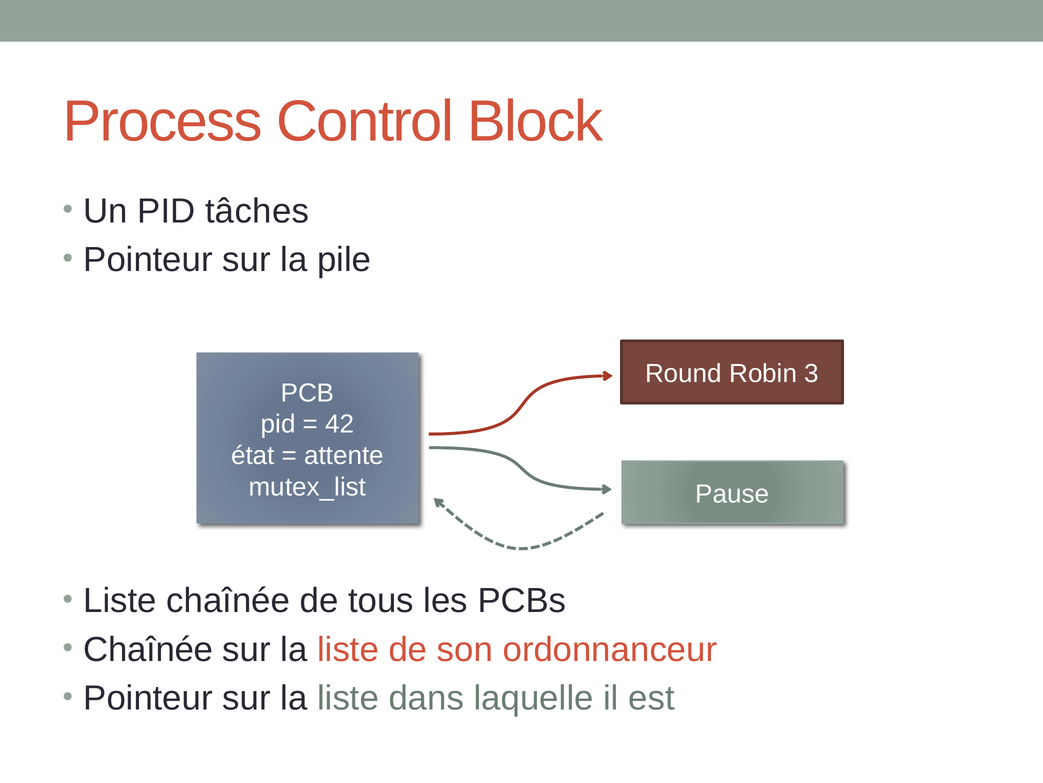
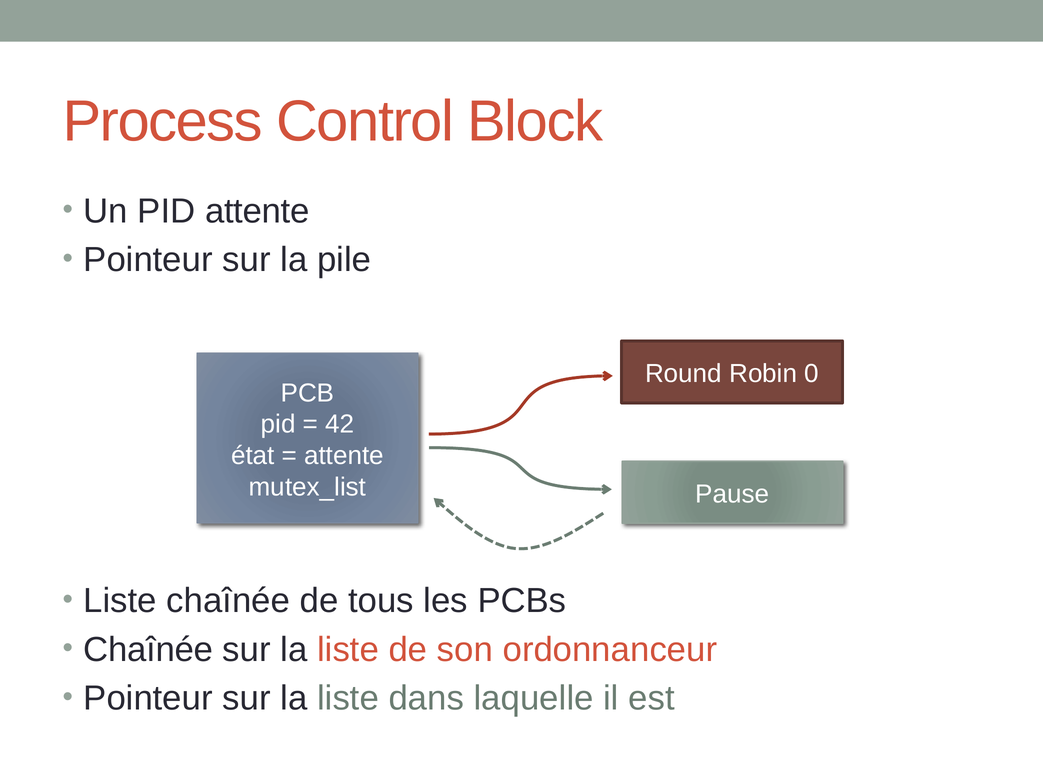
PID tâches: tâches -> attente
3: 3 -> 0
